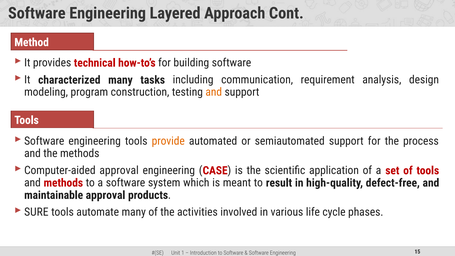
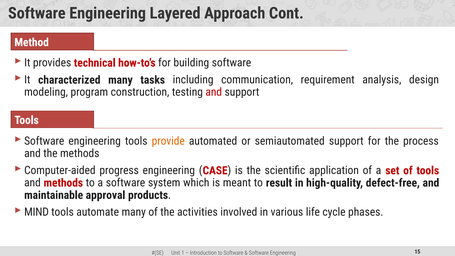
and at (214, 92) colour: orange -> red
Computer‐aided approval: approval -> progress
SURE: SURE -> MIND
